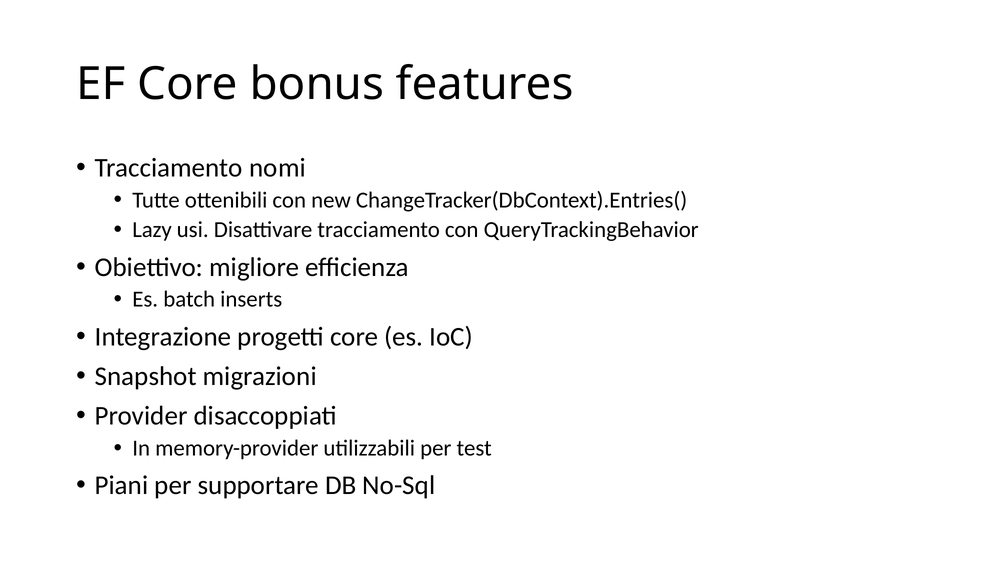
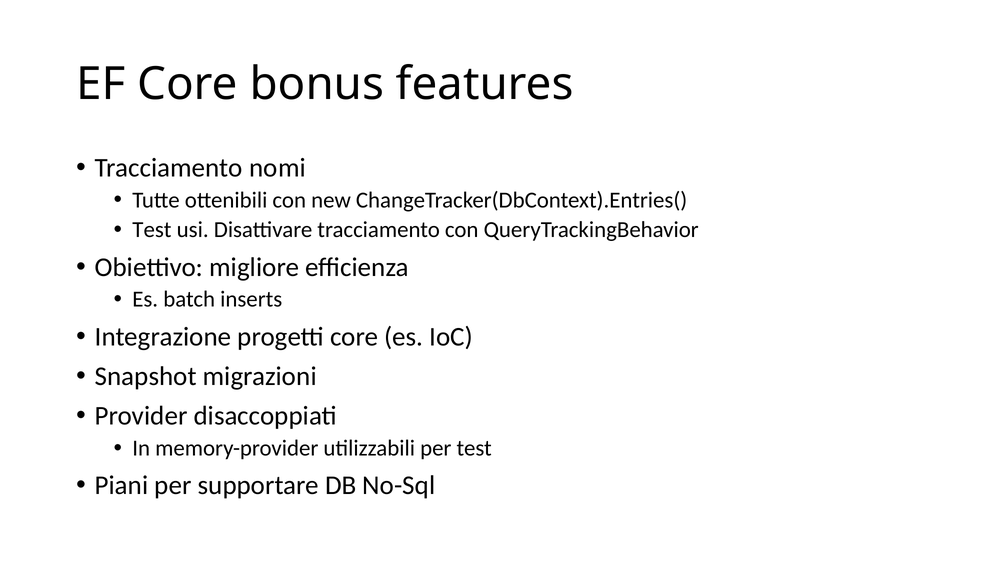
Lazy at (152, 230): Lazy -> Test
